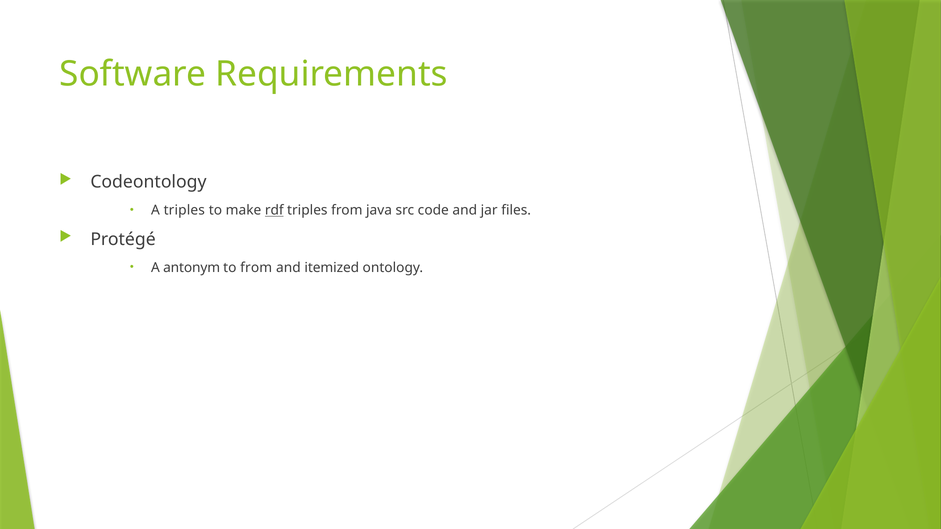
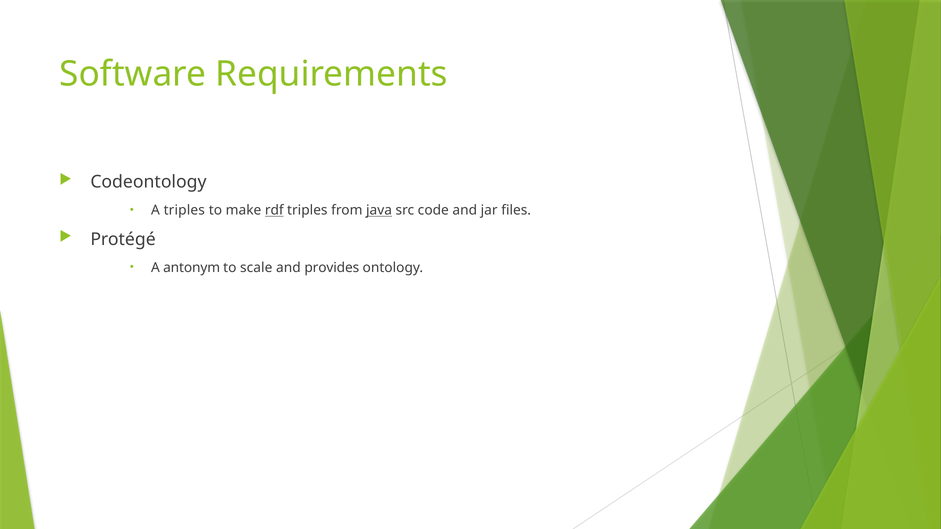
java underline: none -> present
to from: from -> scale
itemized: itemized -> provides
